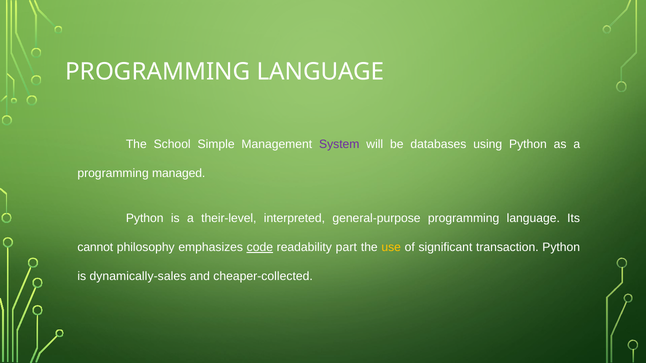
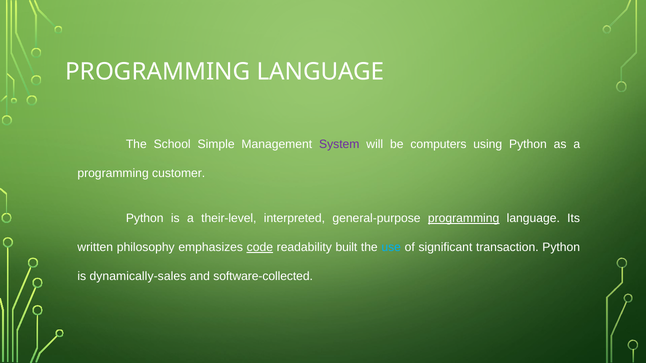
databases: databases -> computers
managed: managed -> customer
programming at (464, 219) underline: none -> present
cannot: cannot -> written
part: part -> built
use colour: yellow -> light blue
cheaper-collected: cheaper-collected -> software-collected
